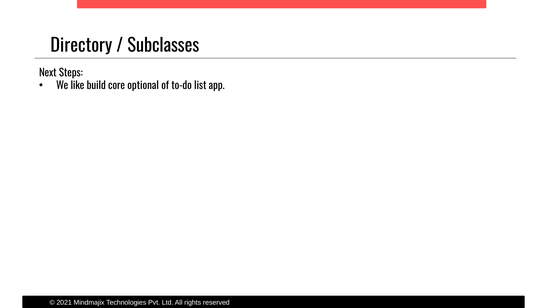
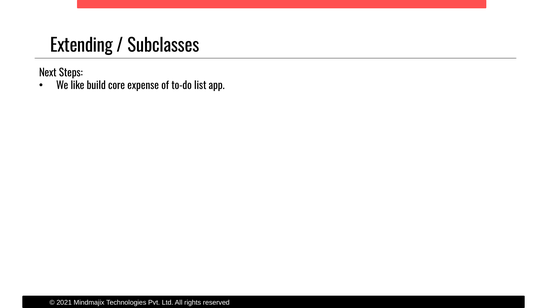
Directory: Directory -> Extending
optional: optional -> expense
